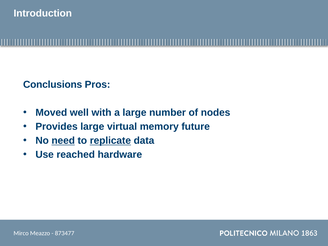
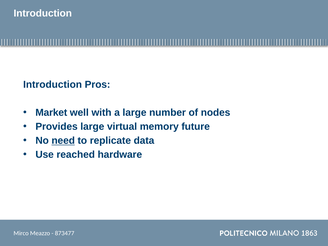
Conclusions at (53, 85): Conclusions -> Introduction
Moved: Moved -> Market
replicate underline: present -> none
